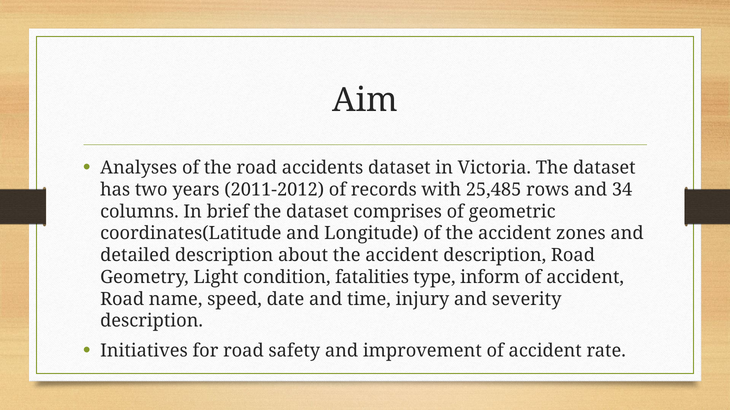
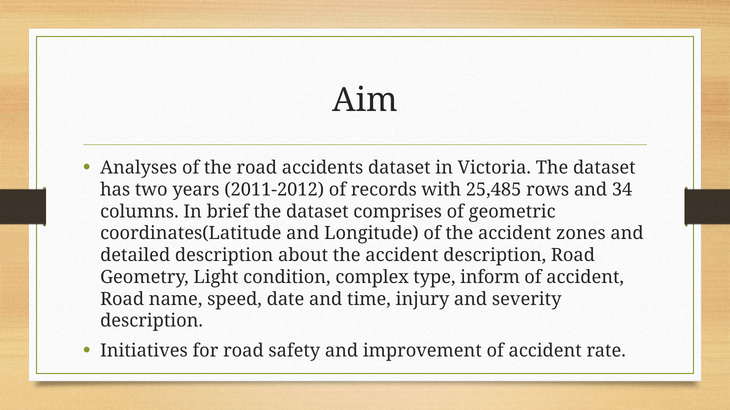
fatalities: fatalities -> complex
